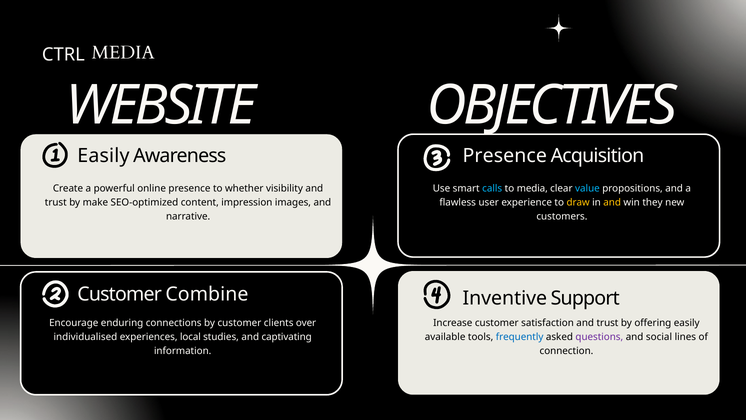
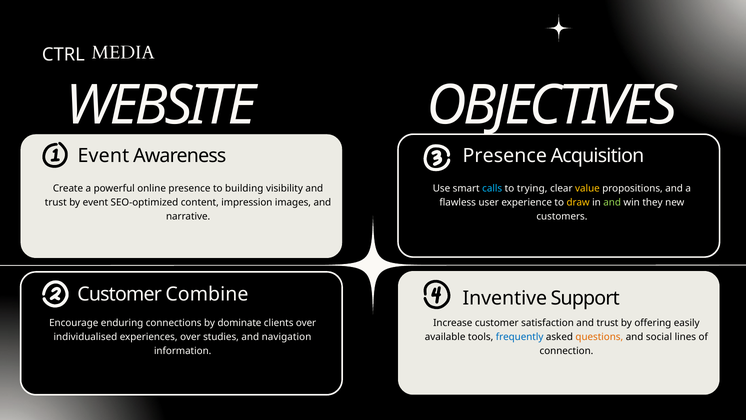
Easily at (103, 156): Easily -> Event
whether: whether -> building
to media: media -> trying
value colour: light blue -> yellow
by make: make -> event
and at (612, 202) colour: yellow -> light green
by customer: customer -> dominate
experiences local: local -> over
captivating: captivating -> navigation
questions colour: purple -> orange
